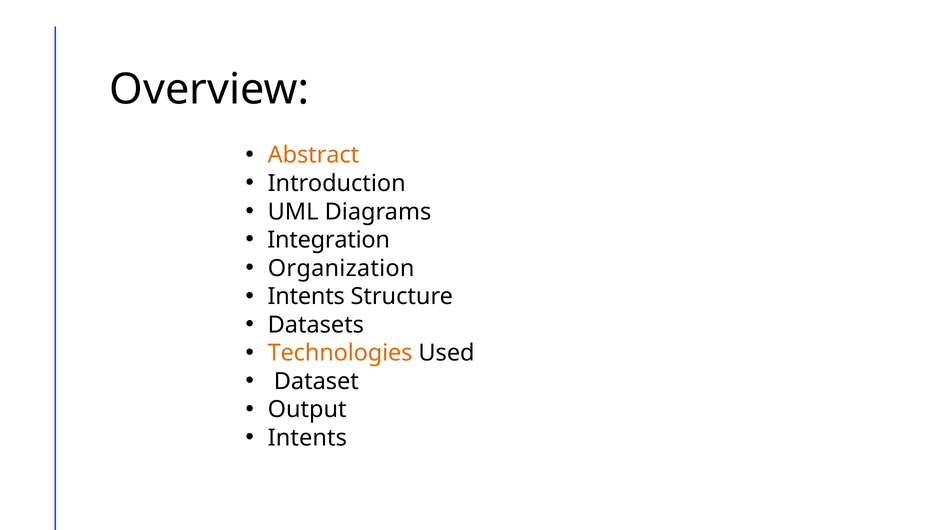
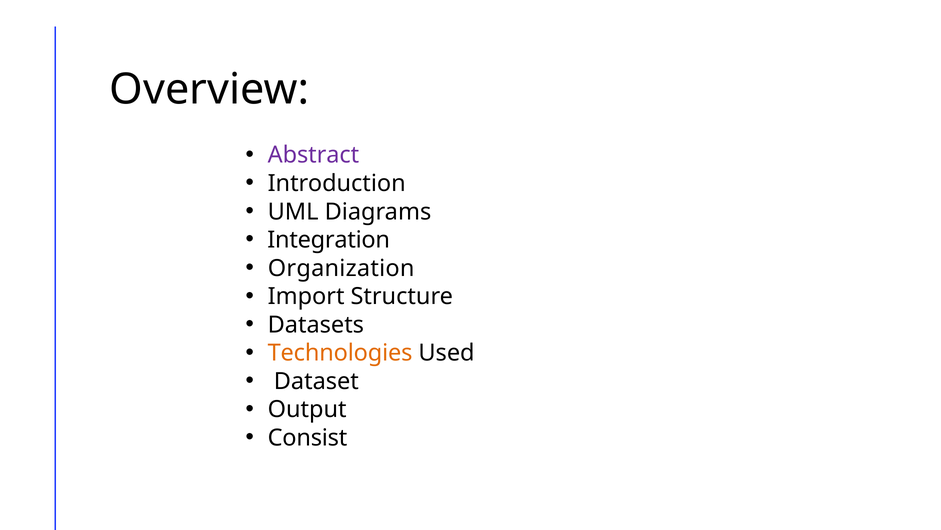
Abstract colour: orange -> purple
Intents at (306, 296): Intents -> Import
Intents at (307, 437): Intents -> Consist
